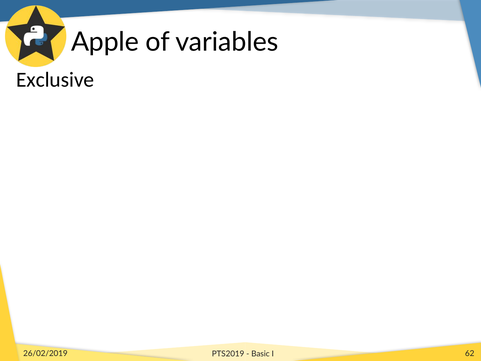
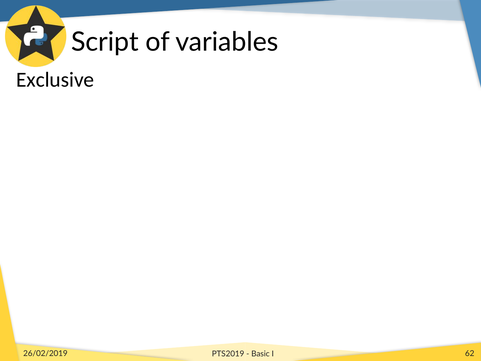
Apple: Apple -> Script
